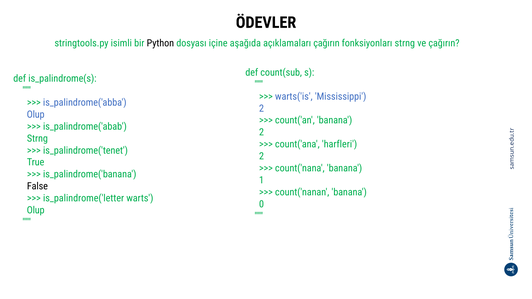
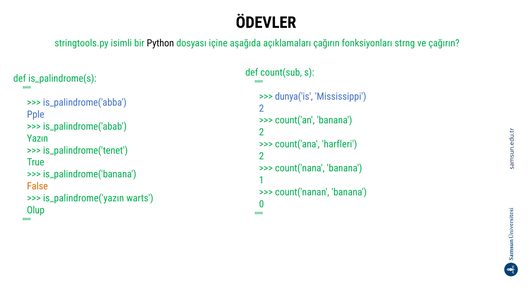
warts('is: warts('is -> dunya('is
Olup at (36, 115): Olup -> Pple
Strng at (37, 139): Strng -> Yazın
False colour: black -> orange
is_palindrome('letter: is_palindrome('letter -> is_palindrome('yazın
